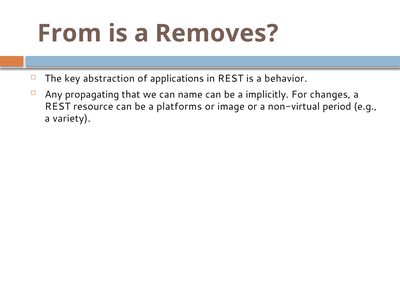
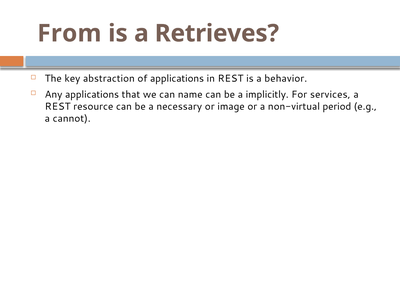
Removes: Removes -> Retrieves
Any propagating: propagating -> applications
changes: changes -> services
platforms: platforms -> necessary
variety: variety -> cannot
